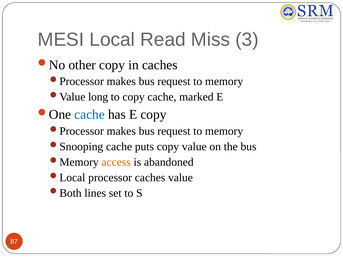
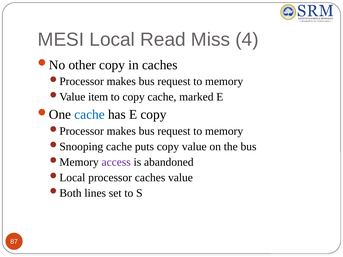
3: 3 -> 4
long: long -> item
access colour: orange -> purple
